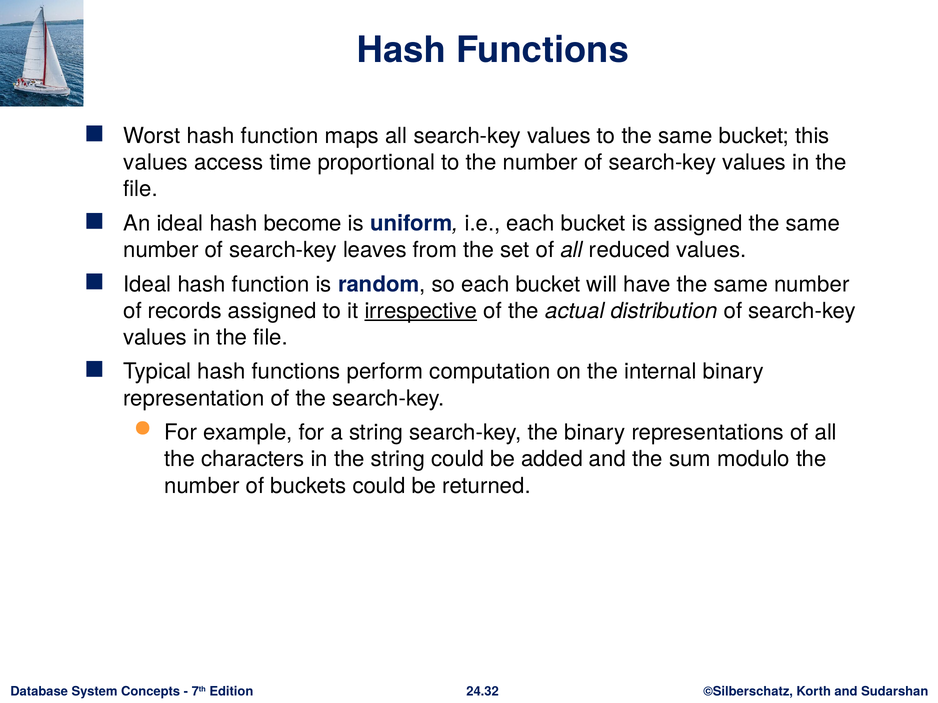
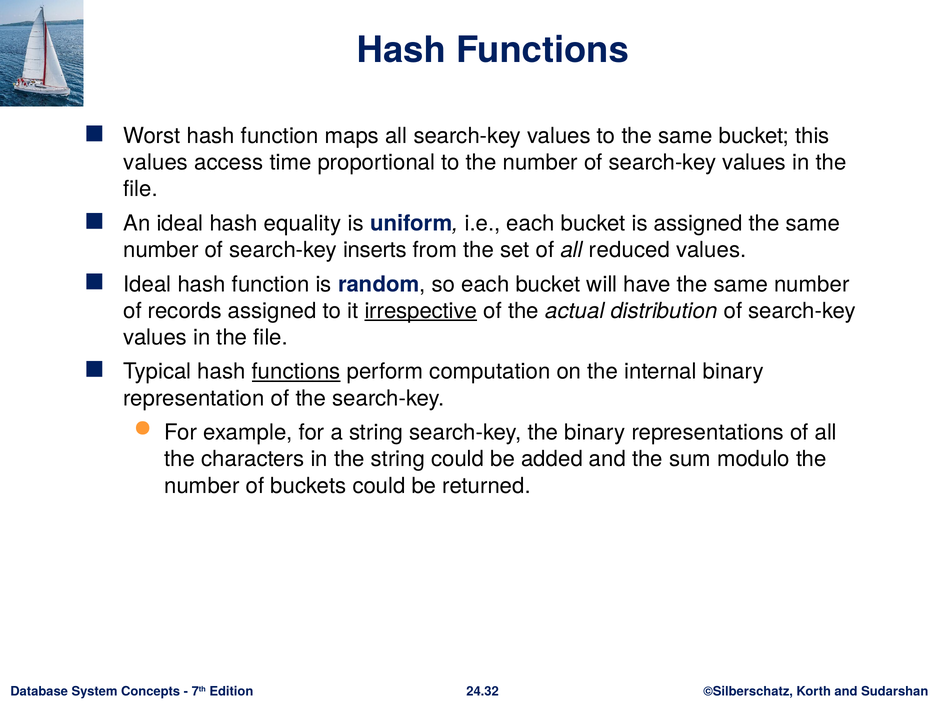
become: become -> equality
leaves: leaves -> inserts
functions at (296, 372) underline: none -> present
